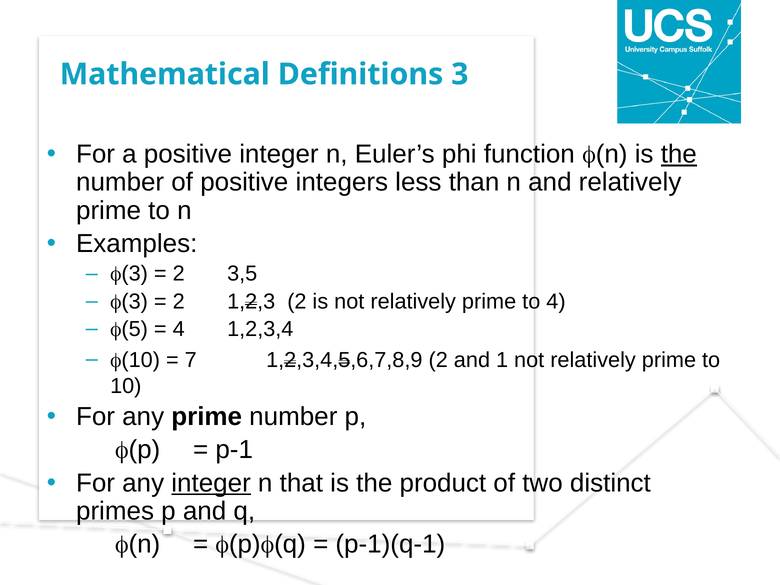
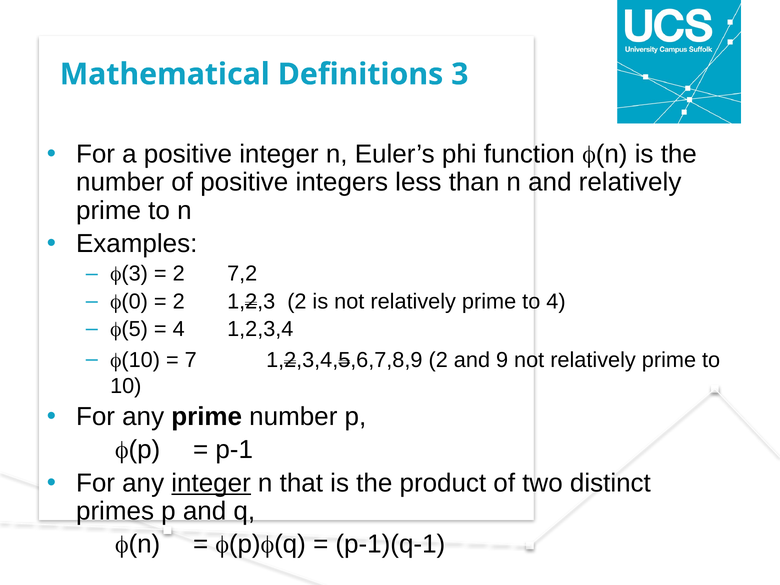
the at (679, 154) underline: present -> none
3,5: 3,5 -> 7,2
3 at (135, 301): 3 -> 0
1: 1 -> 9
